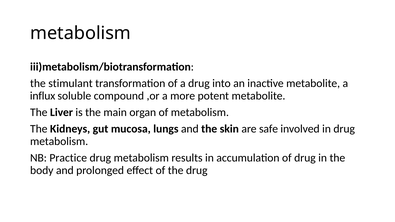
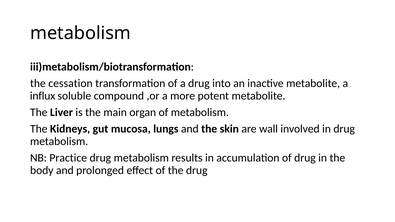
stimulant: stimulant -> cessation
safe: safe -> wall
